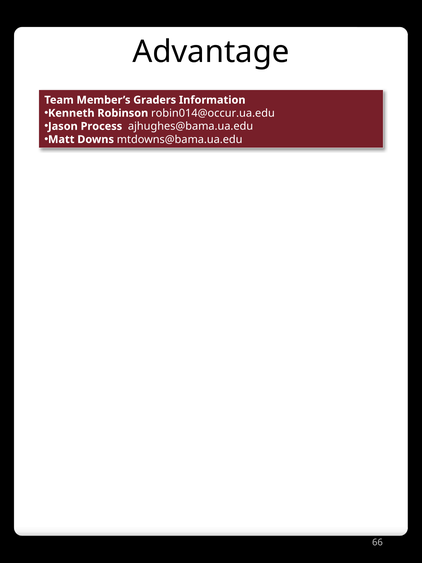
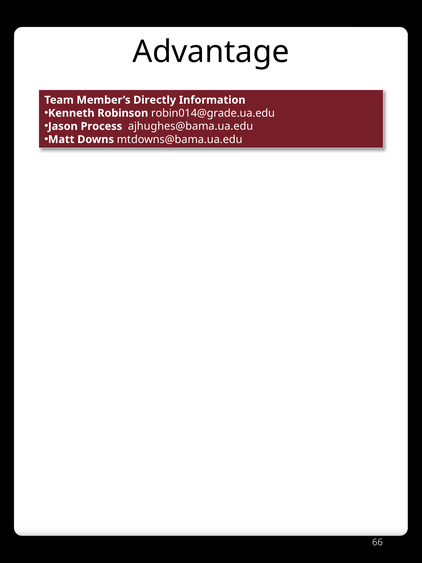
Graders: Graders -> Directly
robin014@occur.ua.edu: robin014@occur.ua.edu -> robin014@grade.ua.edu
